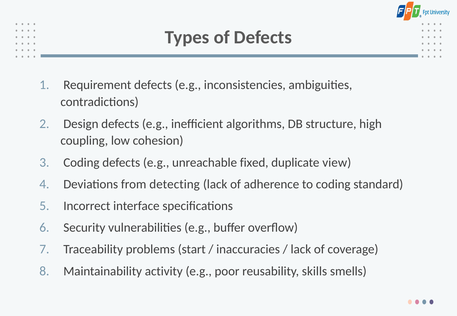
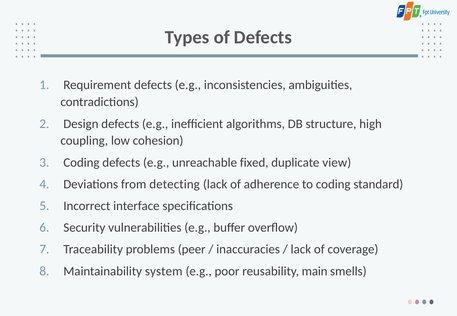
start: start -> peer
activity: activity -> system
skills: skills -> main
